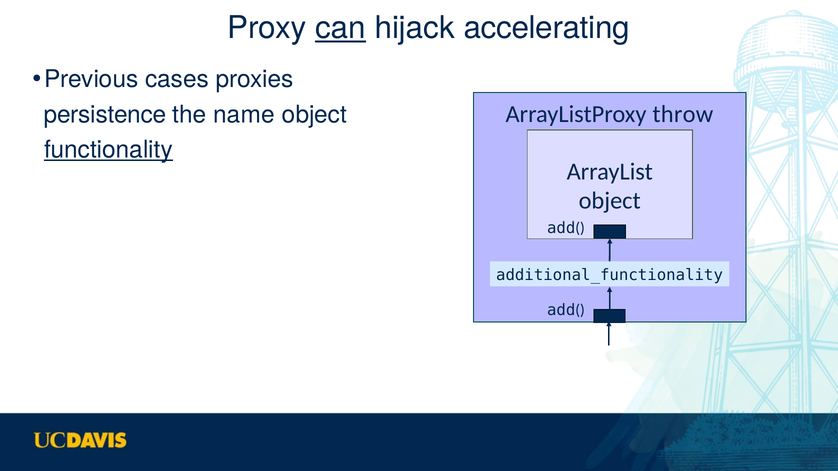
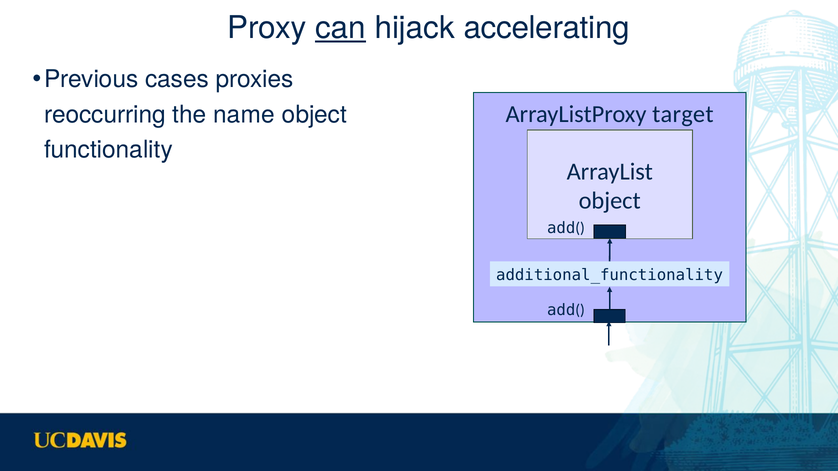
throw: throw -> target
persistence: persistence -> reoccurring
functionality underline: present -> none
